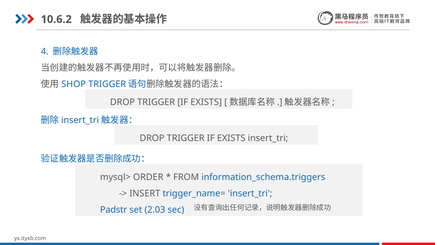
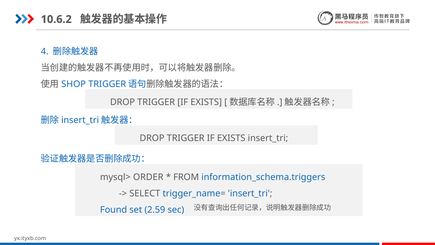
INSERT: INSERT -> SELECT
Padstr: Padstr -> Found
2.03: 2.03 -> 2.59
